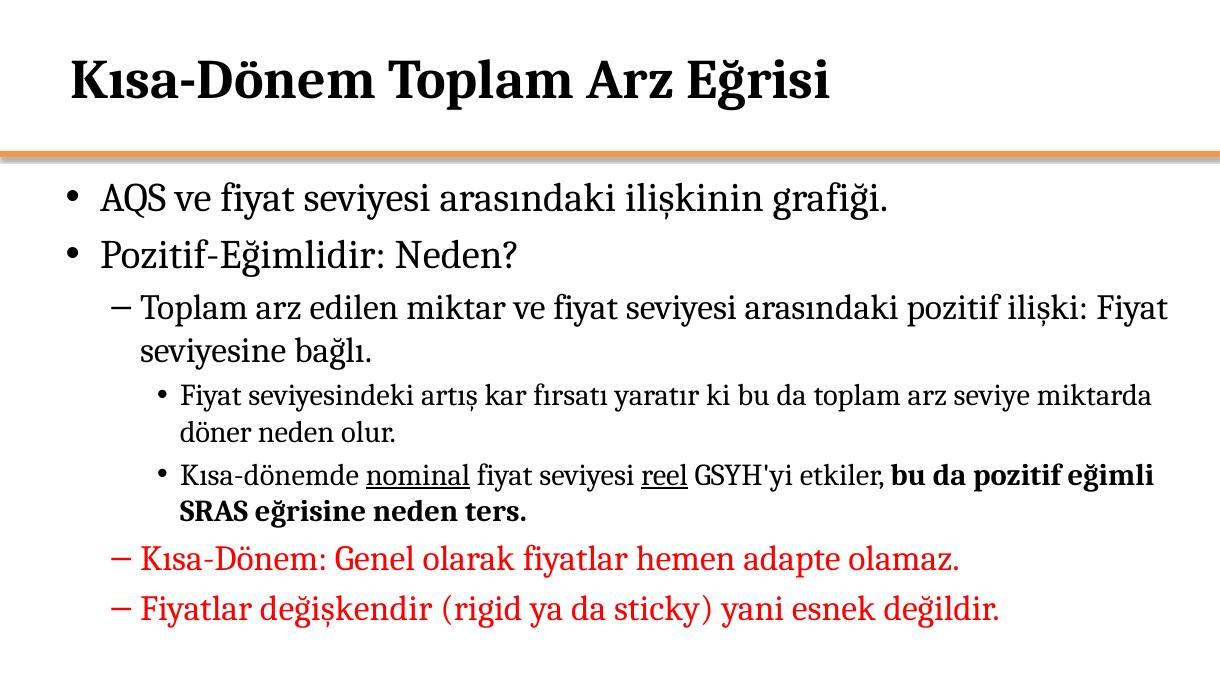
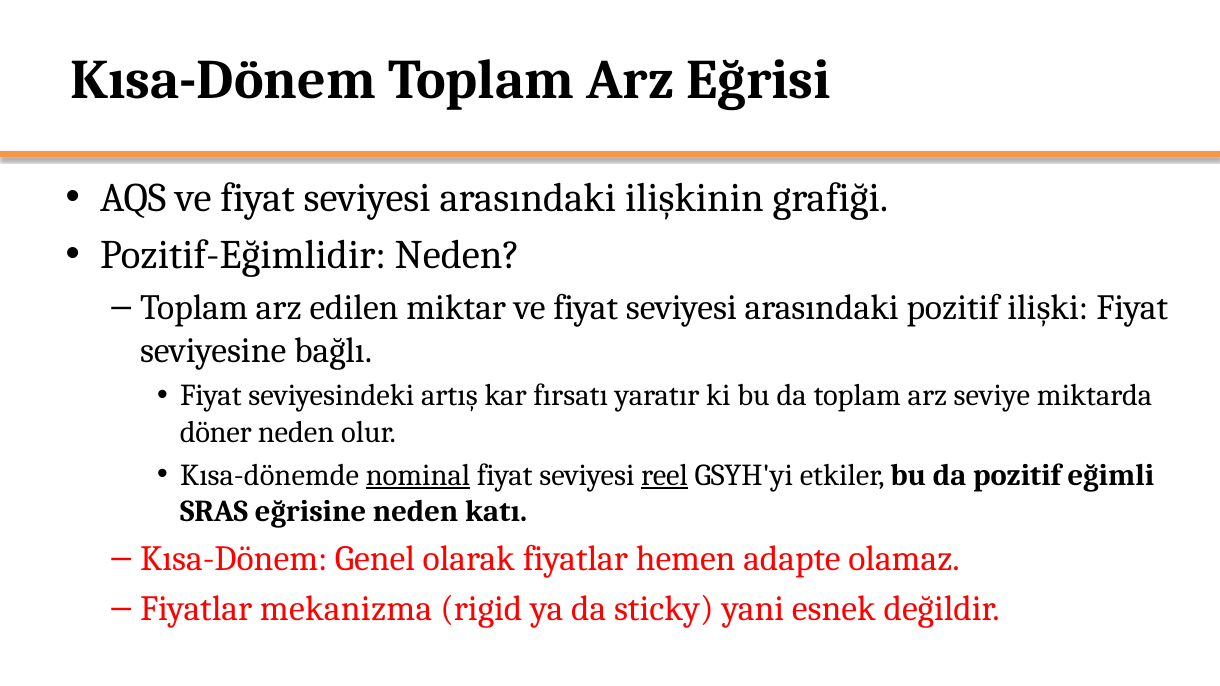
ters: ters -> katı
değişkendir: değişkendir -> mekanizma
